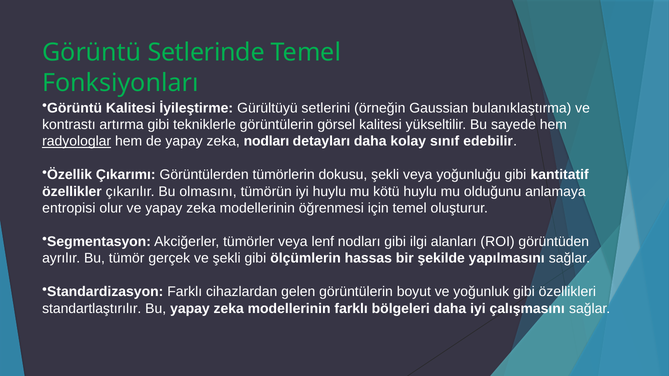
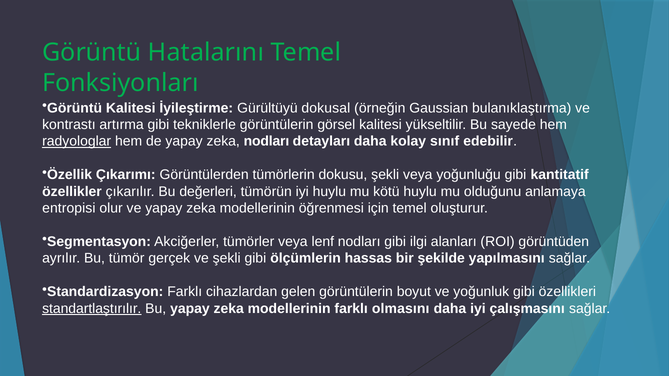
Setlerinde: Setlerinde -> Hatalarını
setlerini: setlerini -> dokusal
olmasını: olmasını -> değerleri
standartlaştırılır underline: none -> present
bölgeleri: bölgeleri -> olmasını
